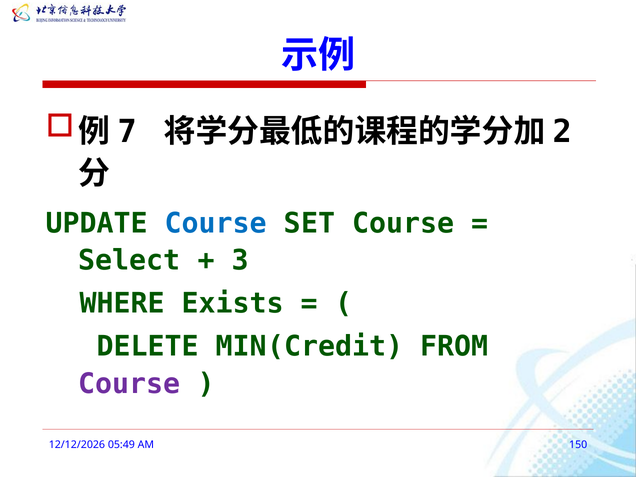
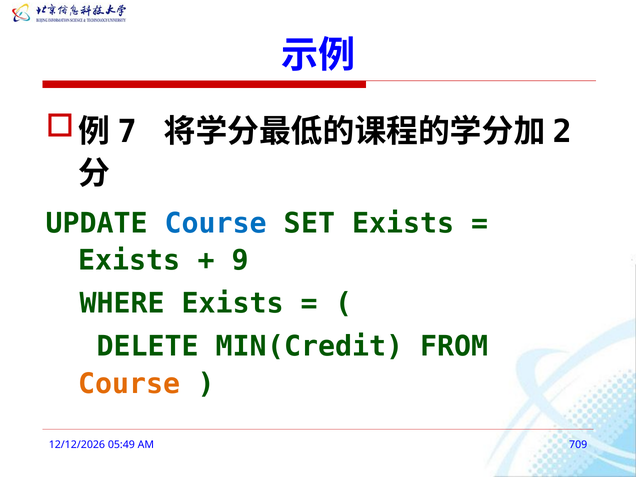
SET Course: Course -> Exists
Select at (129, 261): Select -> Exists
3: 3 -> 9
Course at (129, 384) colour: purple -> orange
150: 150 -> 709
